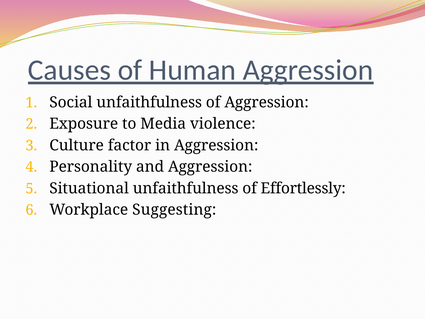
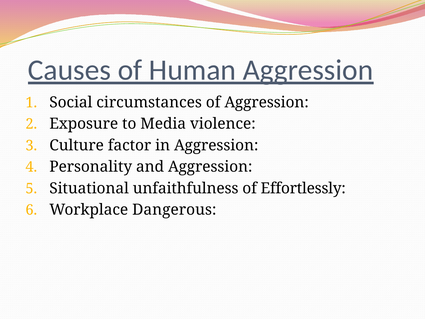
Social unfaithfulness: unfaithfulness -> circumstances
Suggesting: Suggesting -> Dangerous
